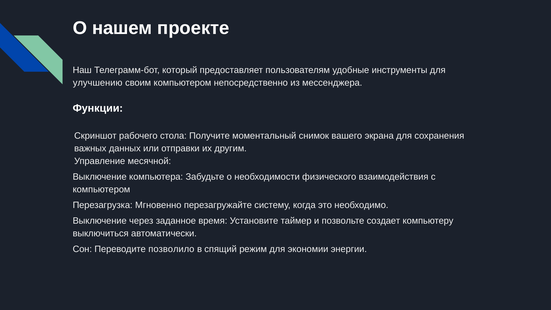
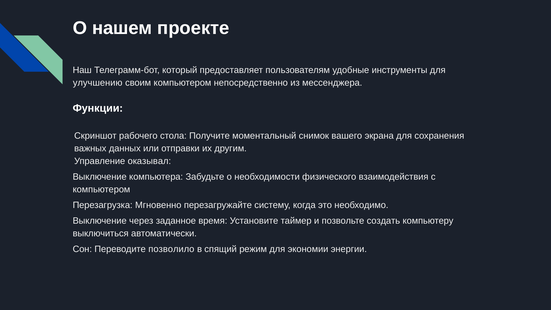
месячной: месячной -> оказывал
создает: создает -> создать
